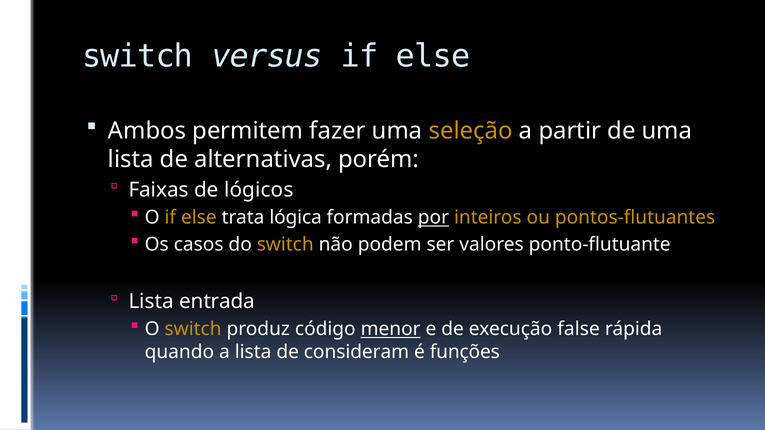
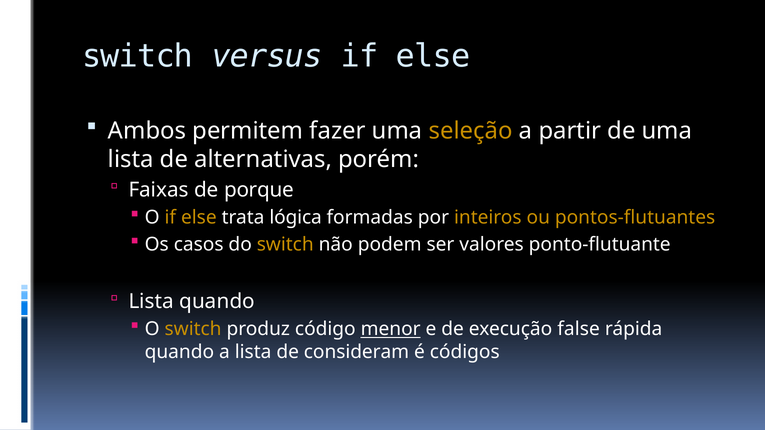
lógicos: lógicos -> porque
por underline: present -> none
Lista entrada: entrada -> quando
funções: funções -> códigos
